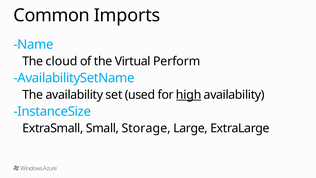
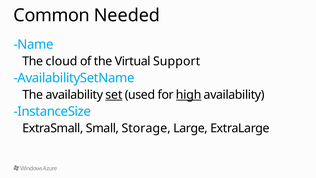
Imports: Imports -> Needed
Perform: Perform -> Support
set underline: none -> present
